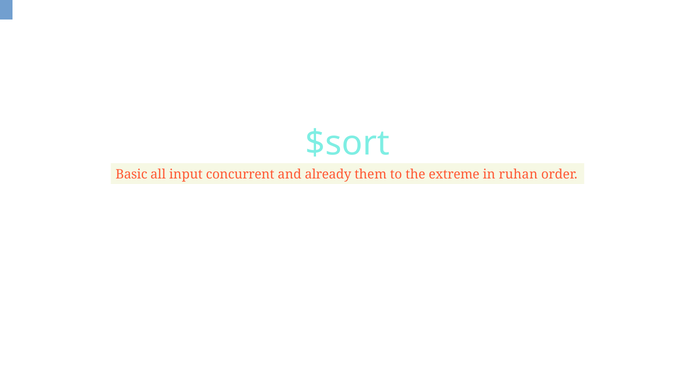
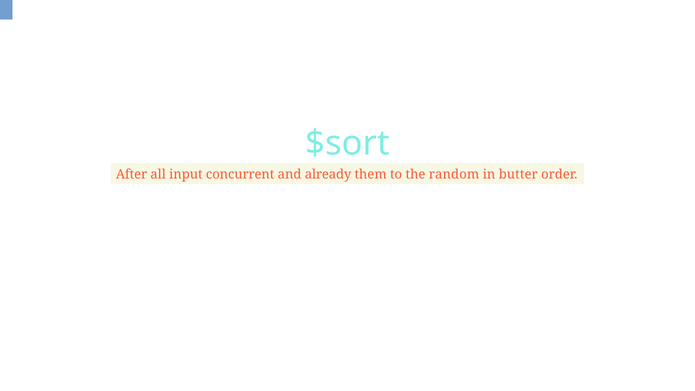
Basic: Basic -> After
extreme: extreme -> random
ruhan: ruhan -> butter
